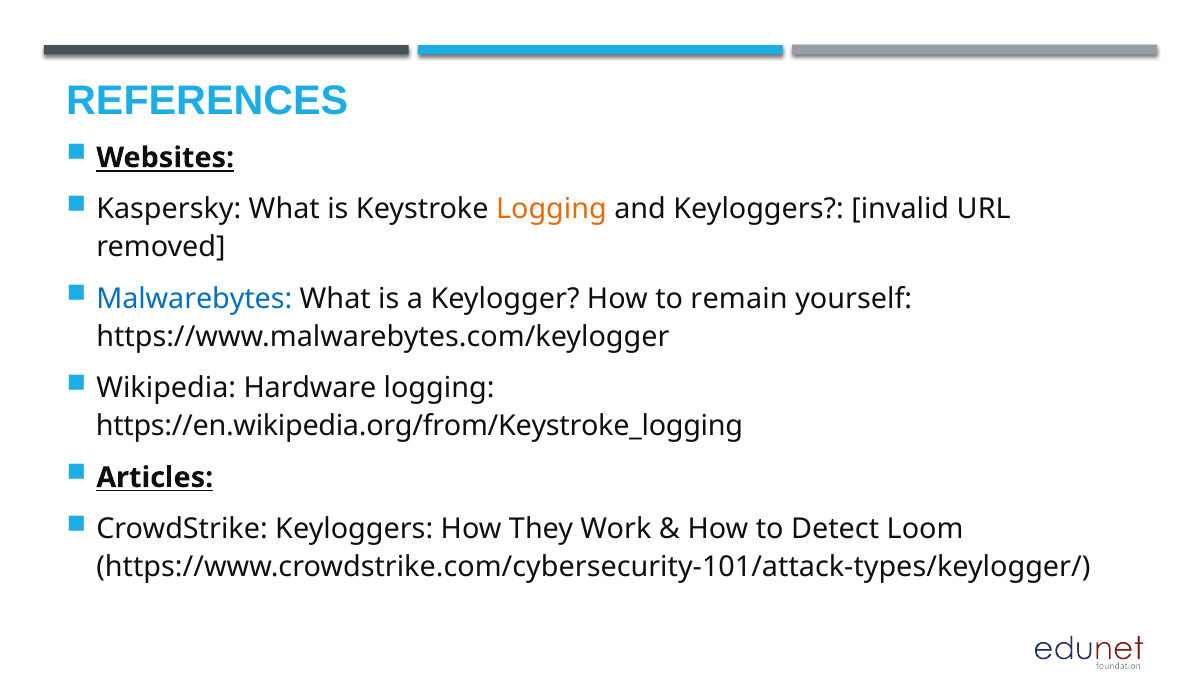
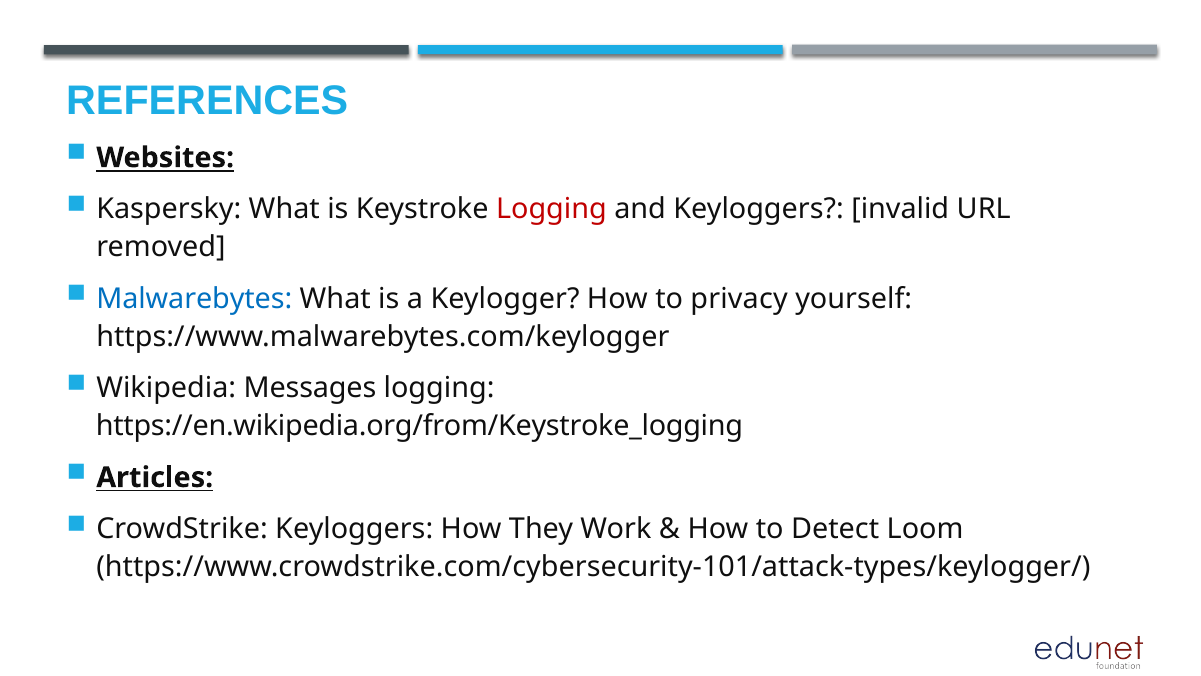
Logging at (551, 209) colour: orange -> red
remain: remain -> privacy
Hardware: Hardware -> Messages
